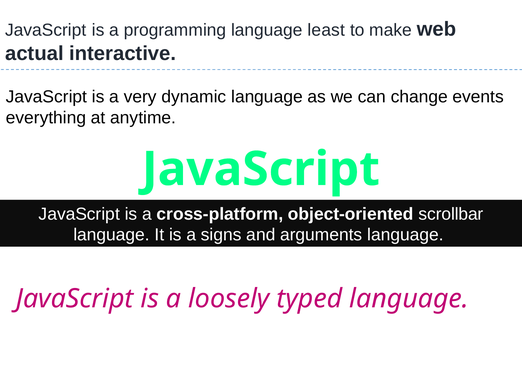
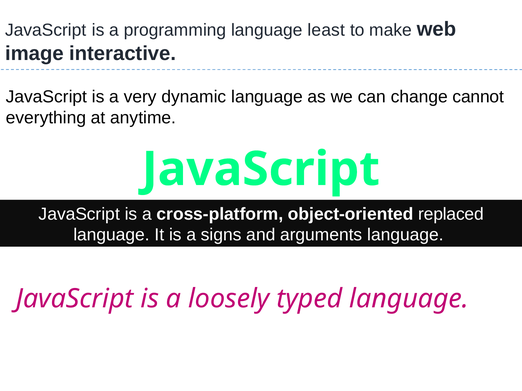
actual: actual -> image
events: events -> cannot
scrollbar: scrollbar -> replaced
